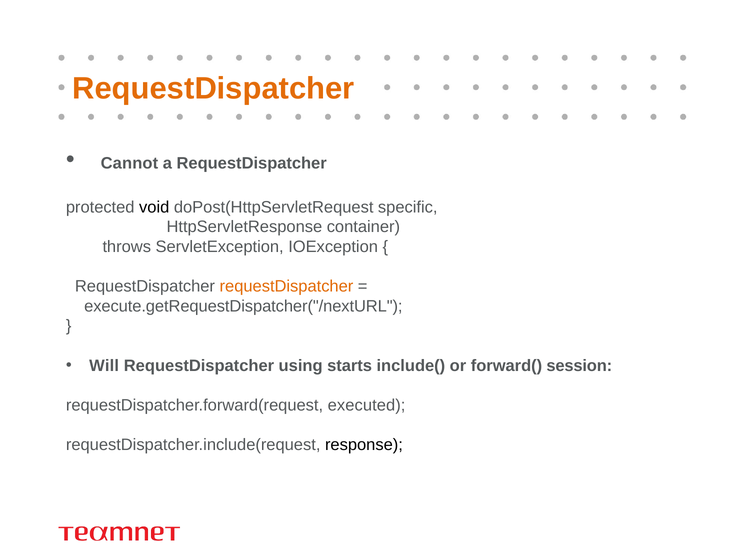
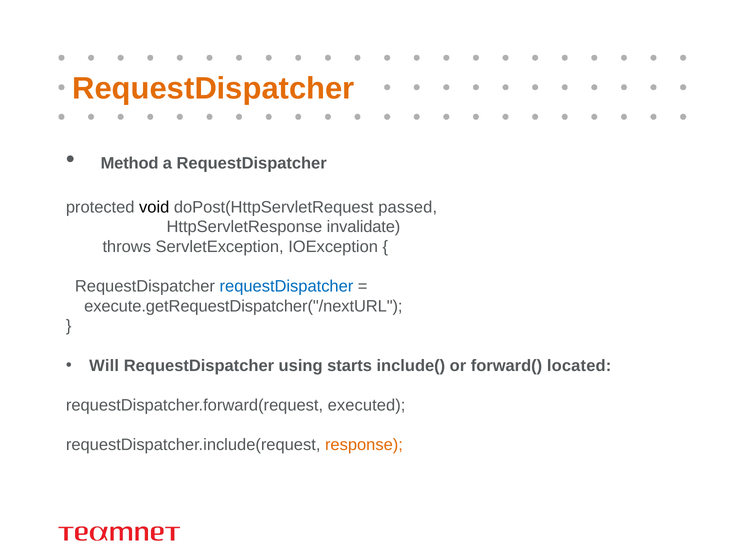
Cannot: Cannot -> Method
specific: specific -> passed
container: container -> invalidate
requestDispatcher at (286, 286) colour: orange -> blue
session: session -> located
response colour: black -> orange
